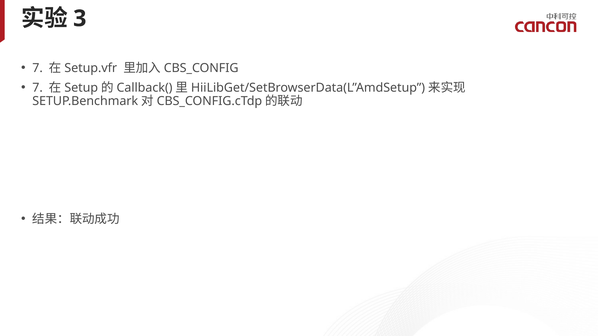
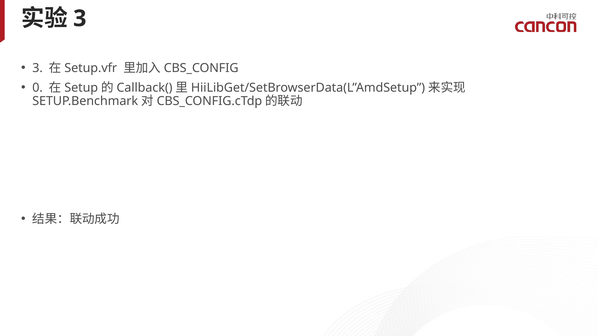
7 at (38, 68): 7 -> 3
7 at (38, 88): 7 -> 0
